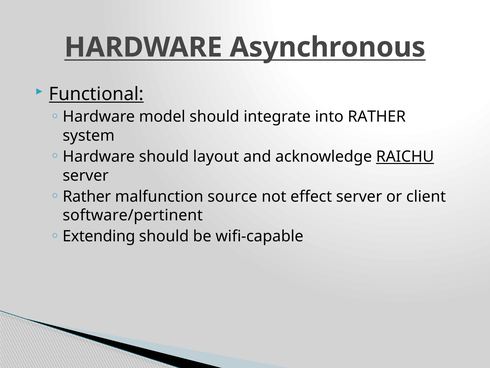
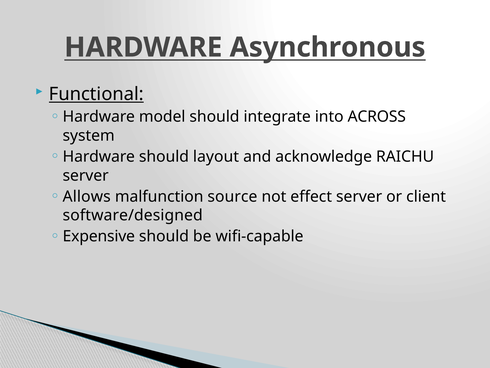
into RATHER: RATHER -> ACROSS
RAICHU underline: present -> none
Rather at (87, 196): Rather -> Allows
software/pertinent: software/pertinent -> software/designed
Extending: Extending -> Expensive
